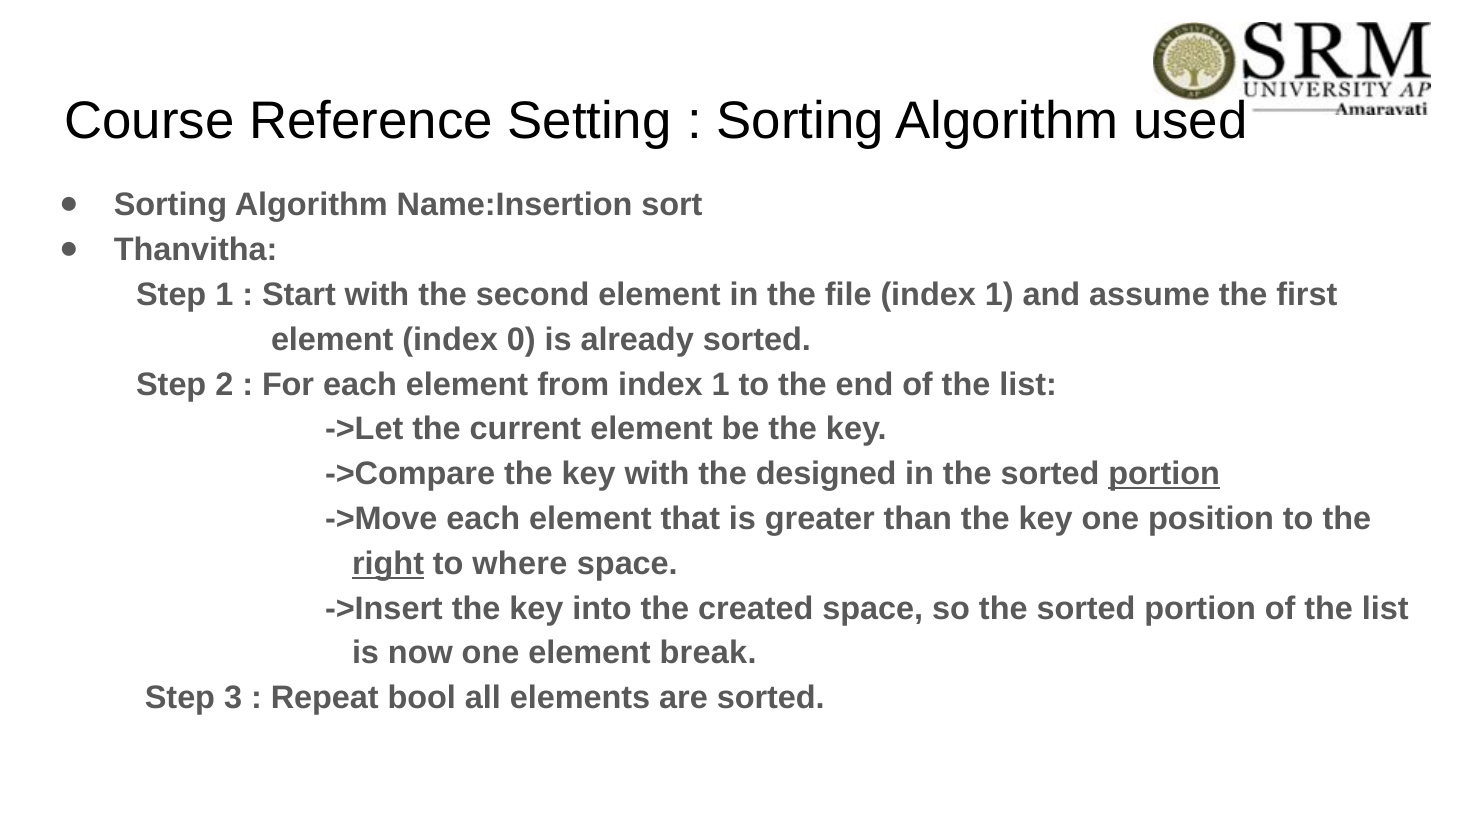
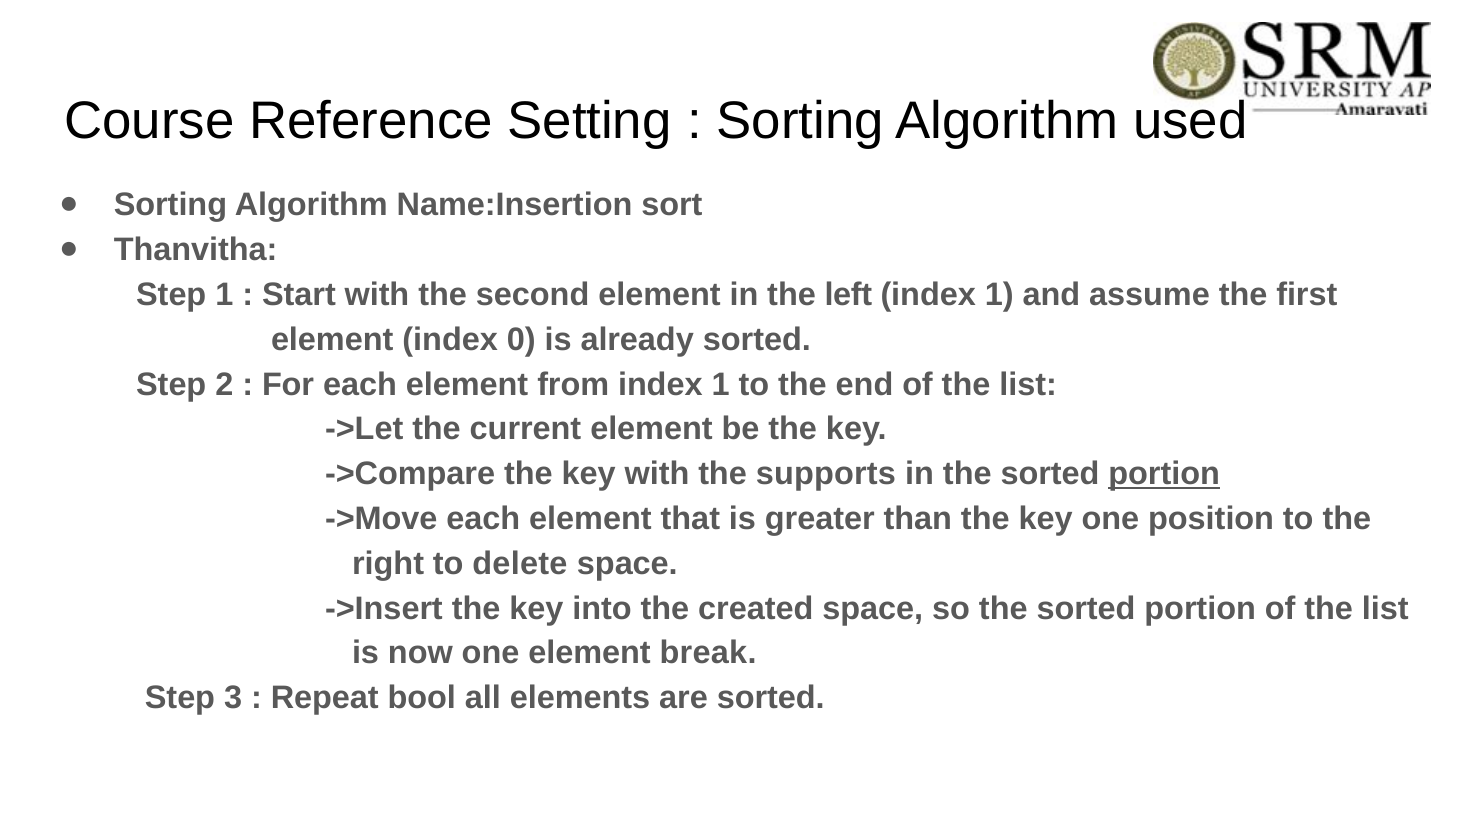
file: file -> left
designed: designed -> supports
right underline: present -> none
where: where -> delete
